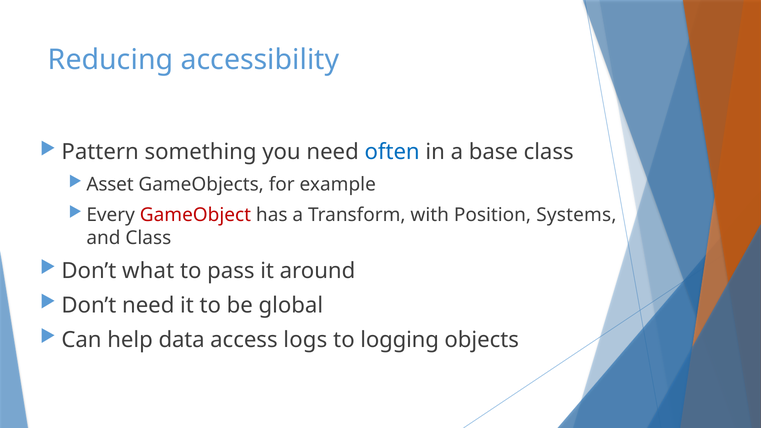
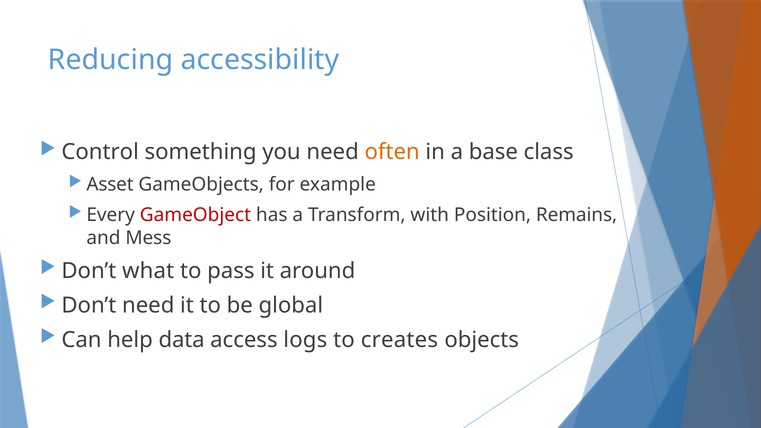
Pattern: Pattern -> Control
often colour: blue -> orange
Systems: Systems -> Remains
and Class: Class -> Mess
logging: logging -> creates
